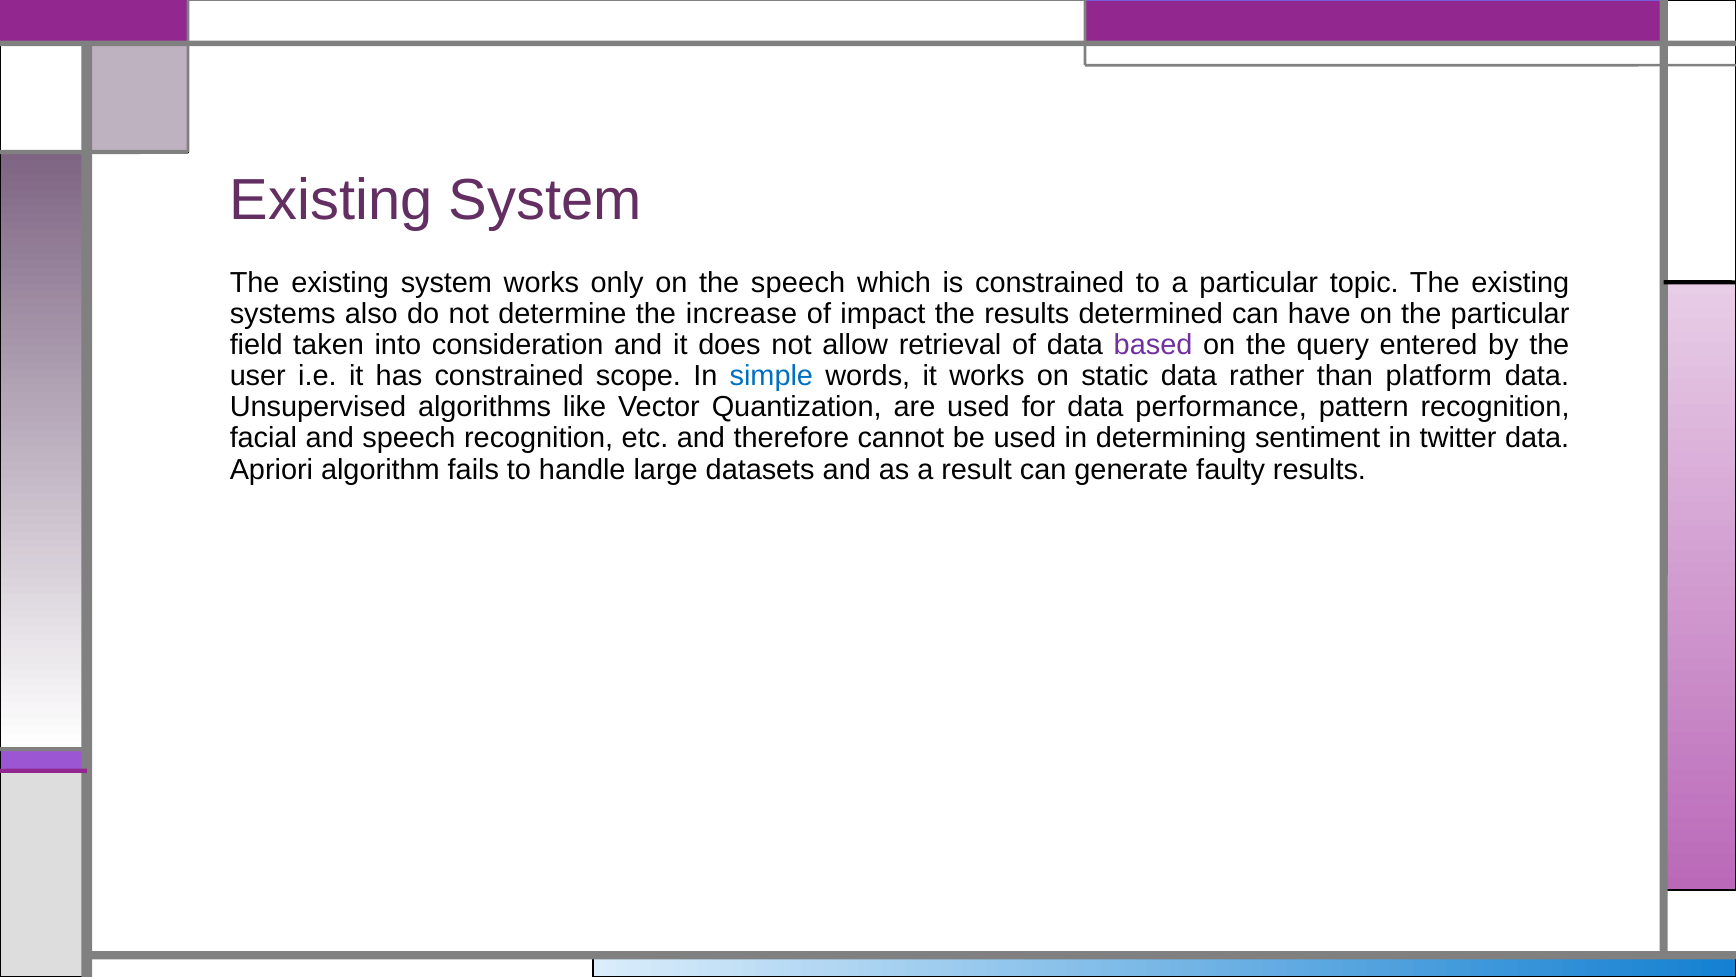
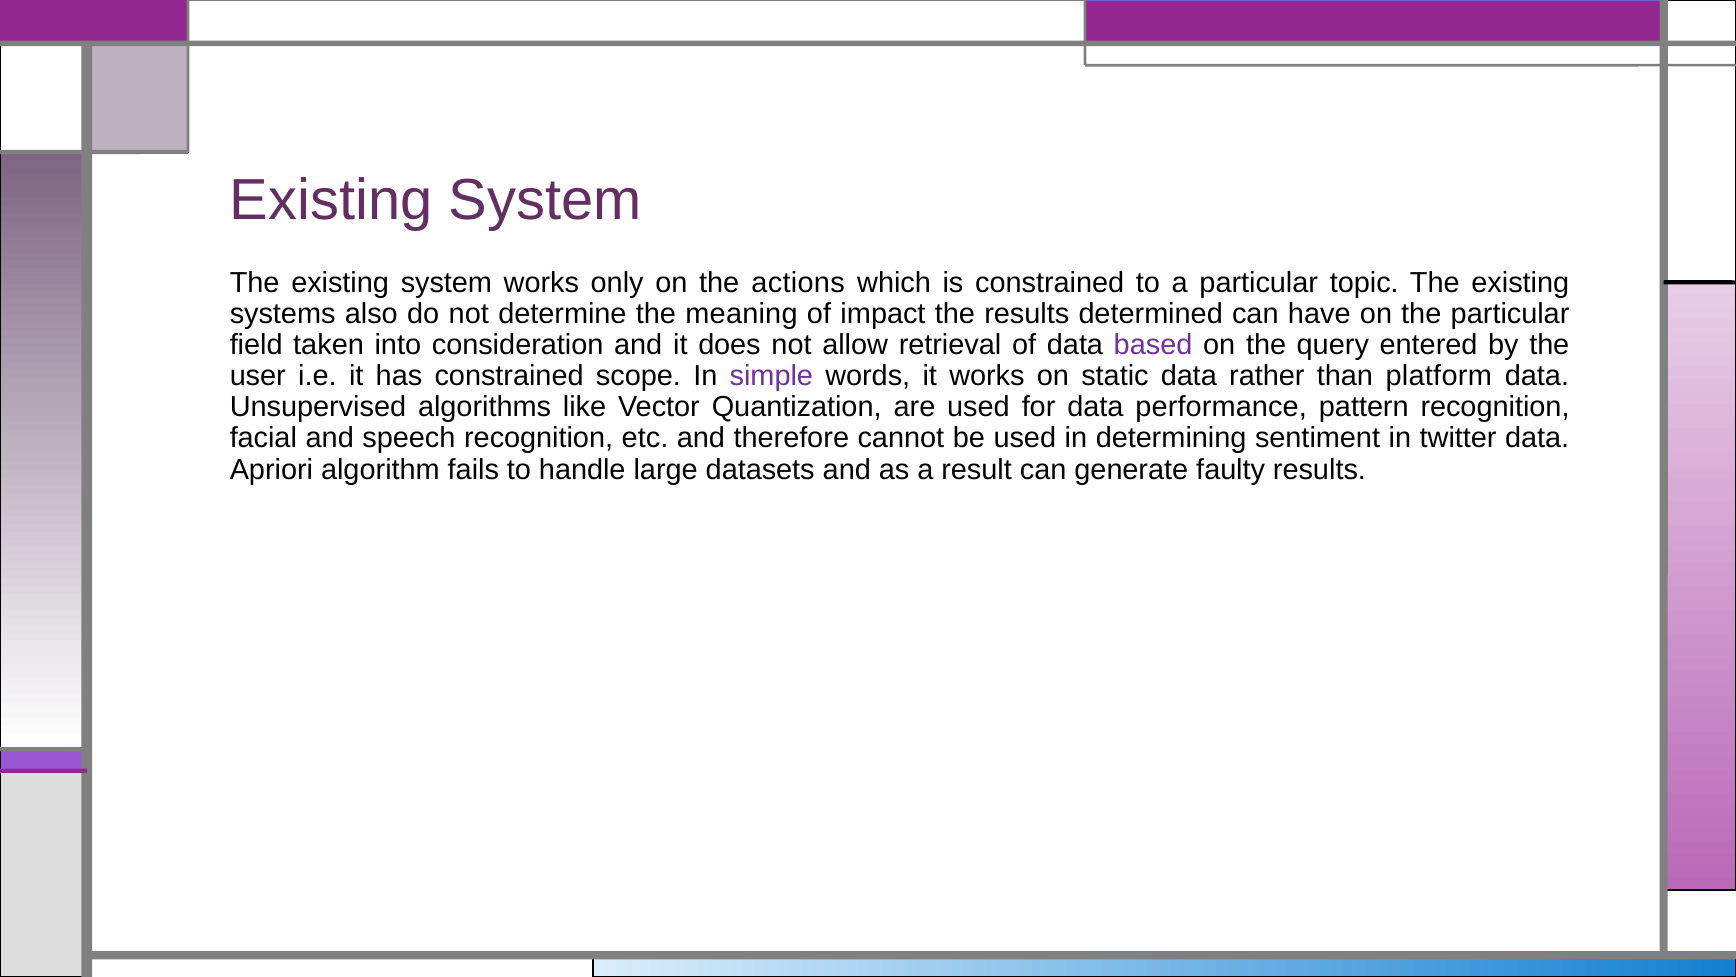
the speech: speech -> actions
increase: increase -> meaning
simple colour: blue -> purple
